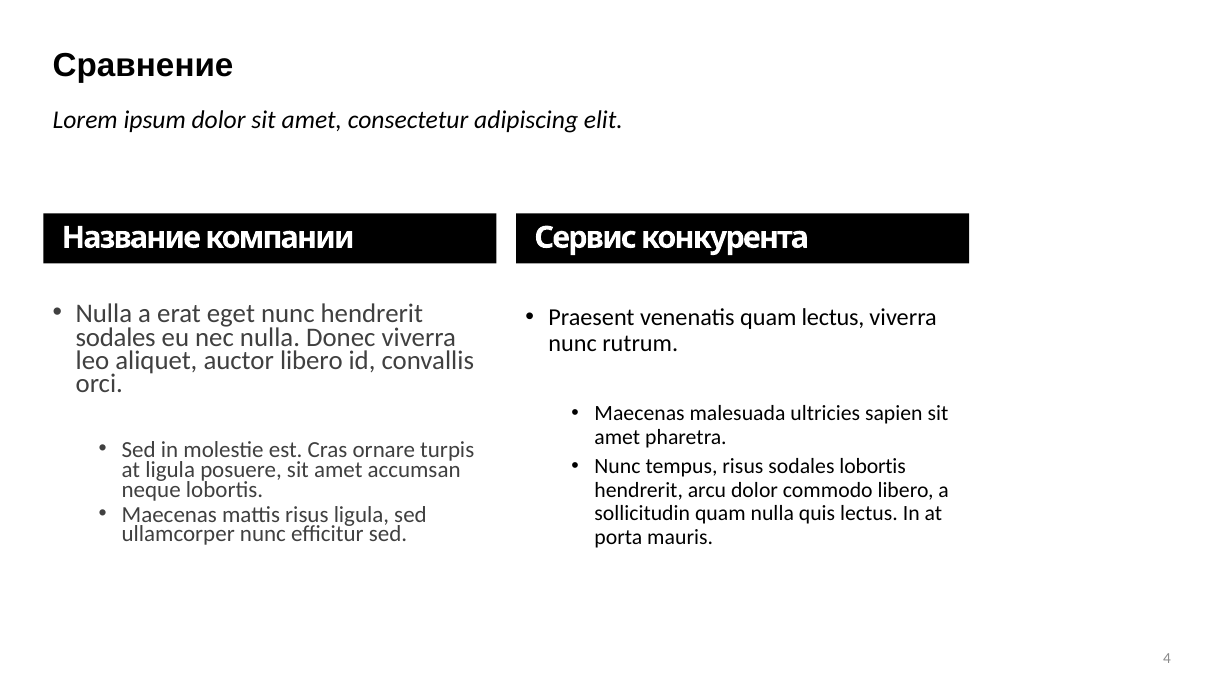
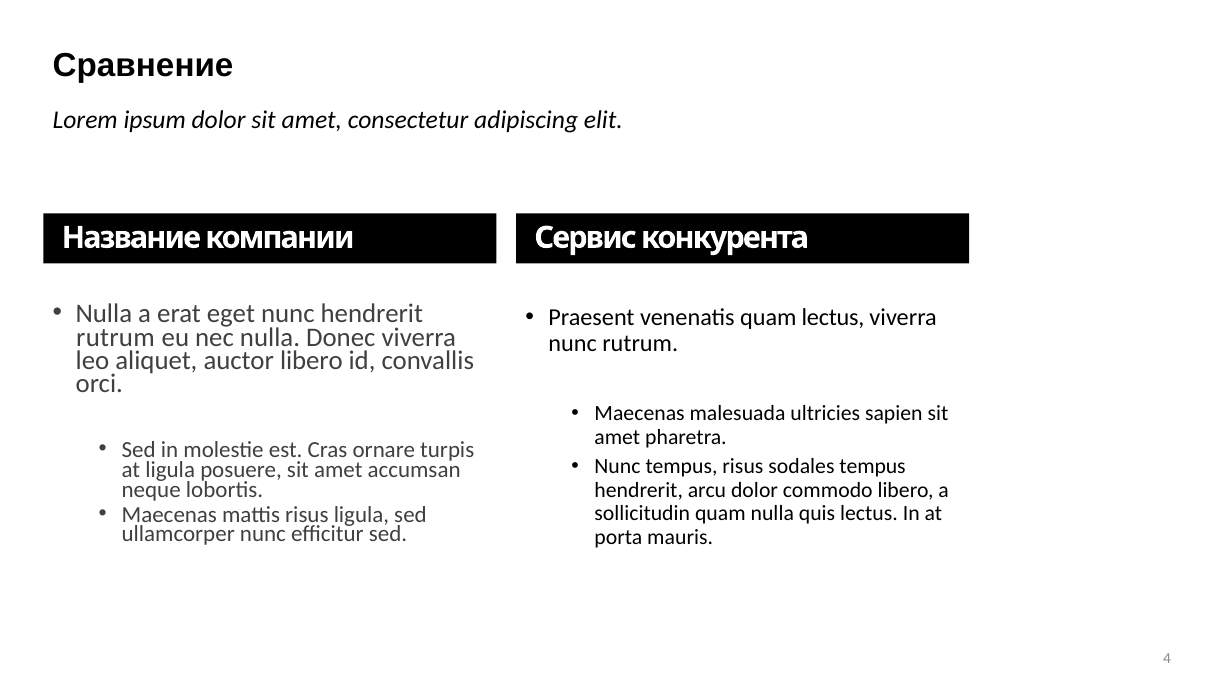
sodales at (116, 337): sodales -> rutrum
sodales lobortis: lobortis -> tempus
